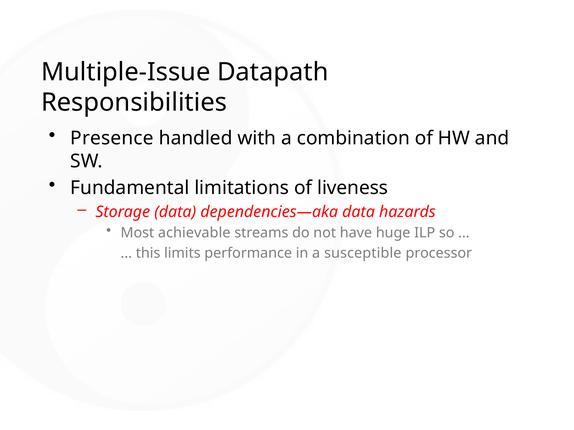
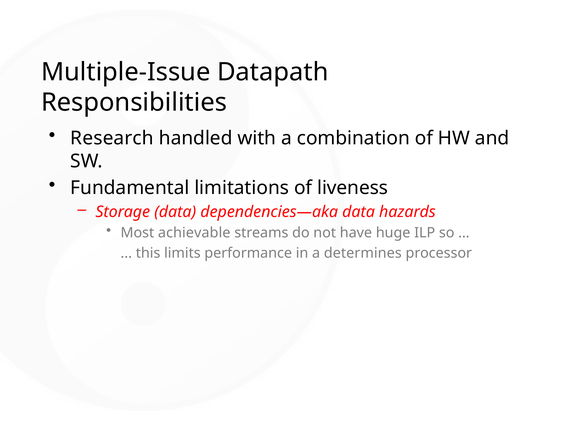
Presence: Presence -> Research
susceptible: susceptible -> determines
